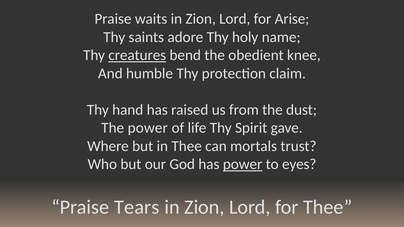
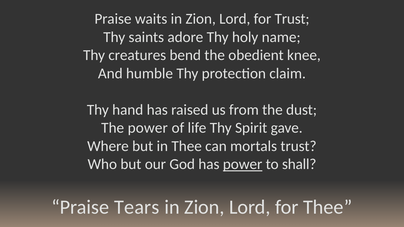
for Arise: Arise -> Trust
creatures underline: present -> none
eyes: eyes -> shall
